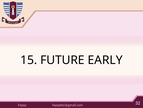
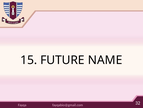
EARLY: EARLY -> NAME
